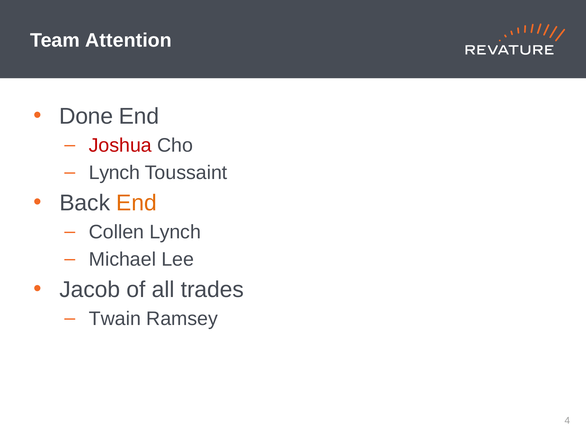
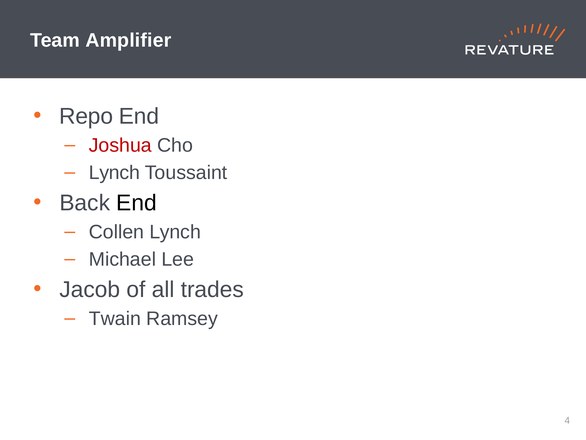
Attention: Attention -> Amplifier
Done: Done -> Repo
End at (137, 203) colour: orange -> black
